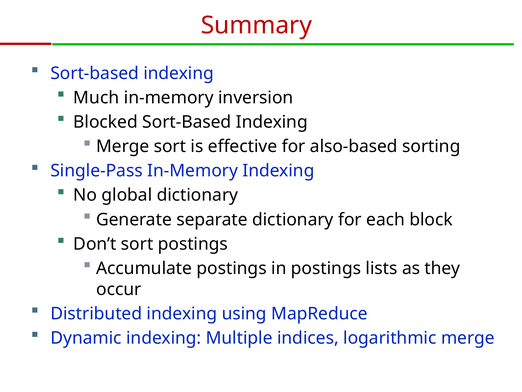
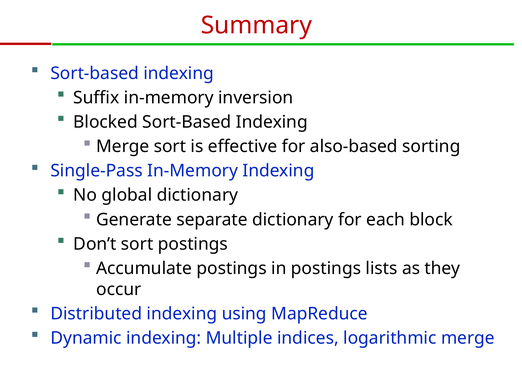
Much: Much -> Suffix
